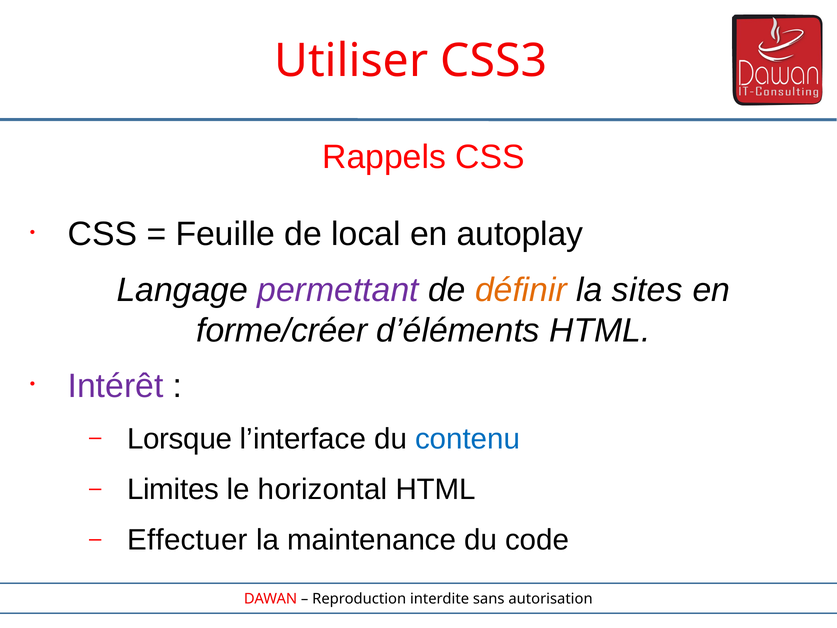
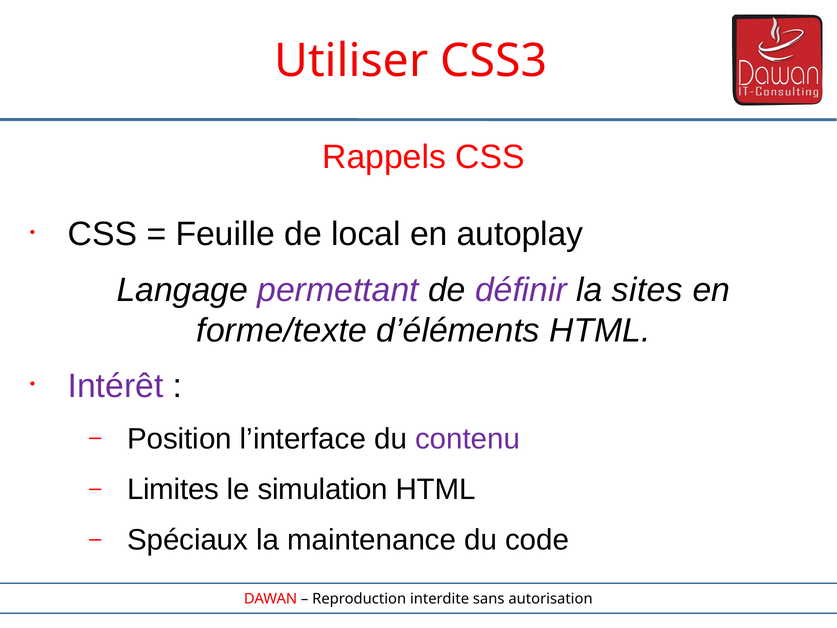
définir colour: orange -> purple
forme/créer: forme/créer -> forme/texte
Lorsque: Lorsque -> Position
contenu colour: blue -> purple
horizontal: horizontal -> simulation
Effectuer: Effectuer -> Spéciaux
